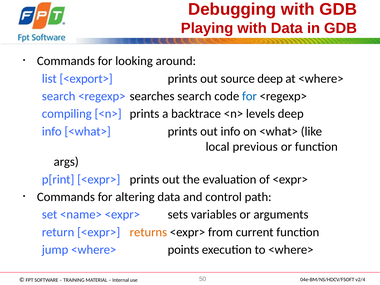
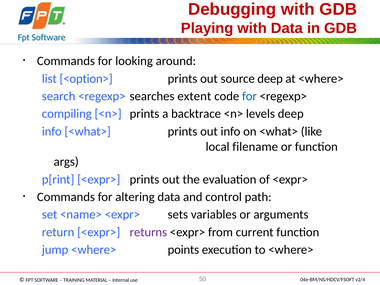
<export>: <export> -> <option>
searches search: search -> extent
previous: previous -> filename
returns colour: orange -> purple
